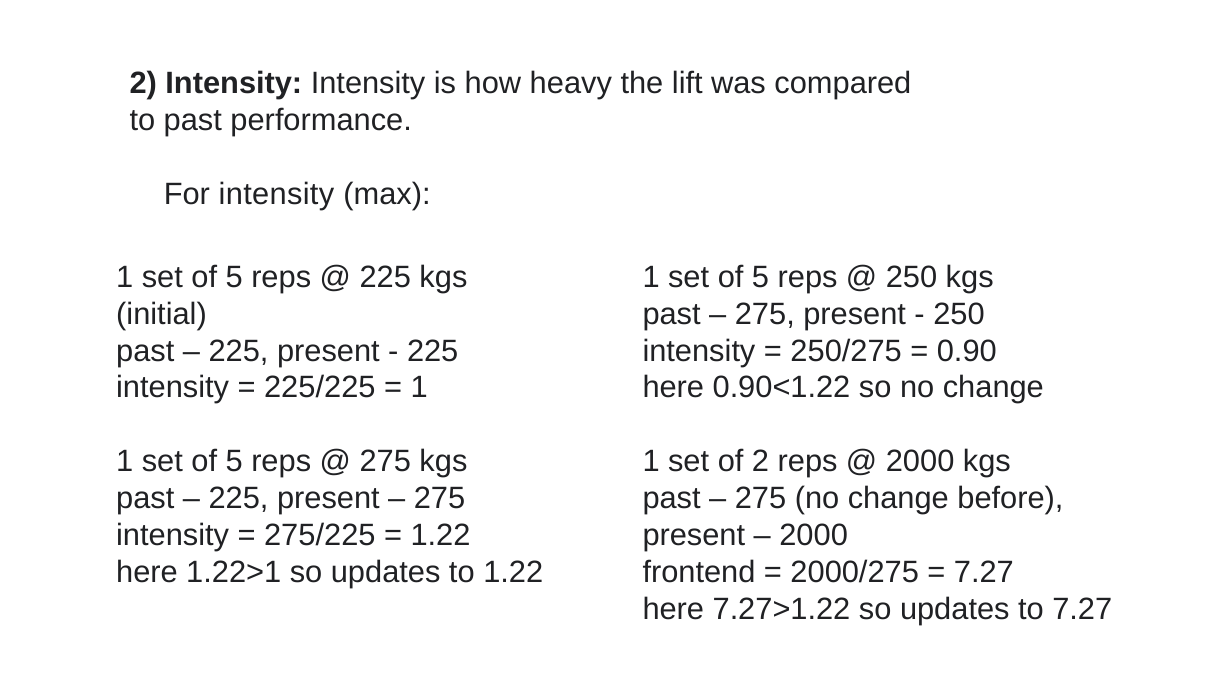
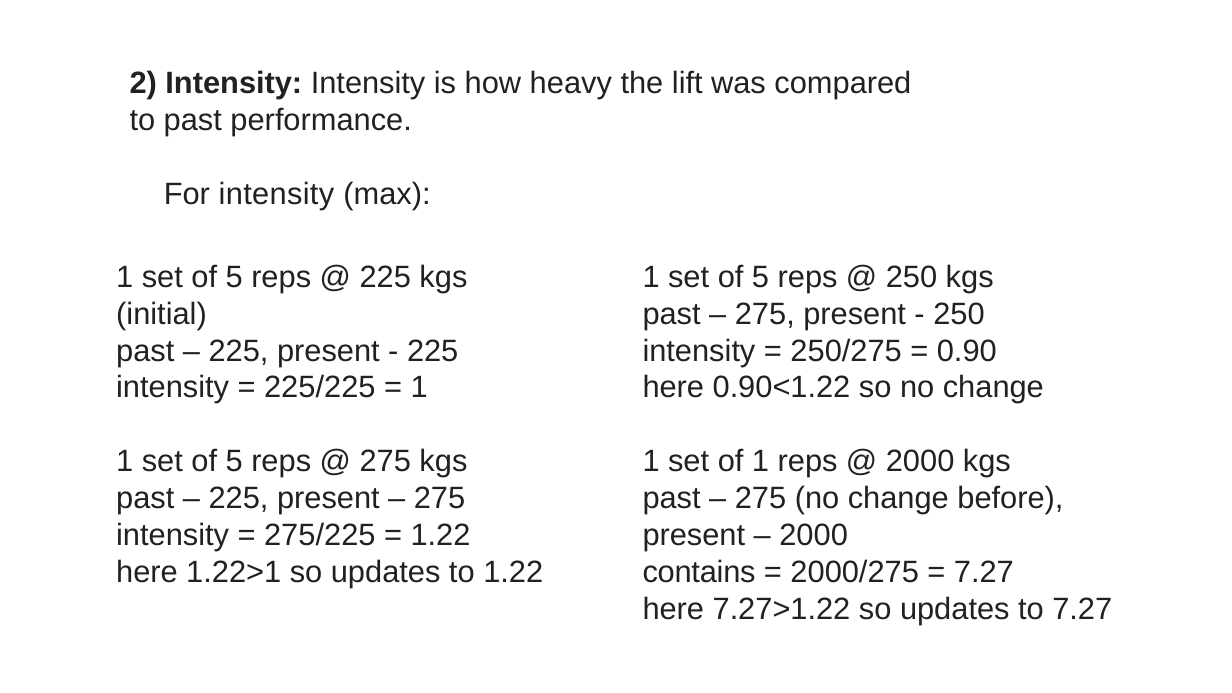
of 2: 2 -> 1
frontend: frontend -> contains
